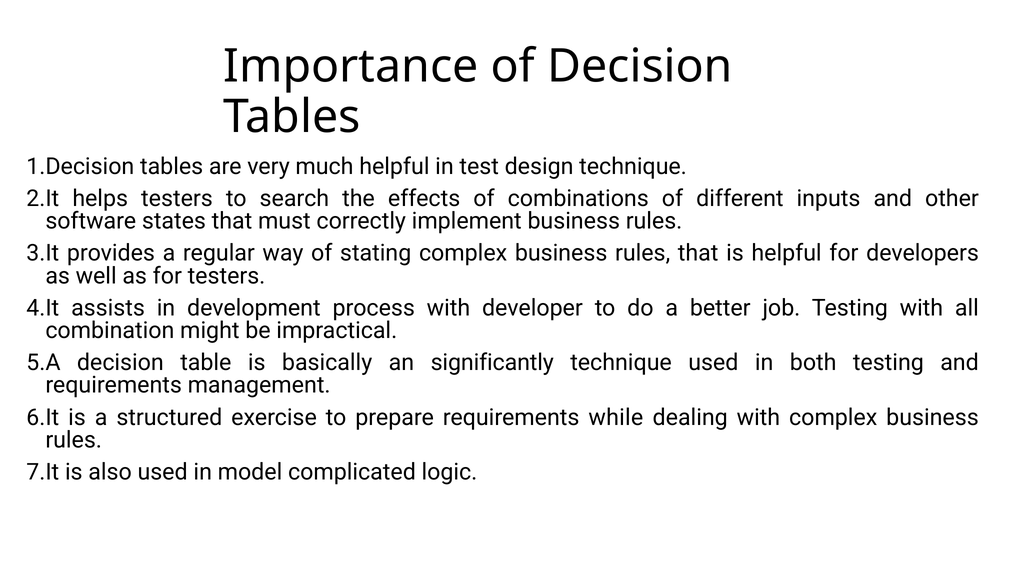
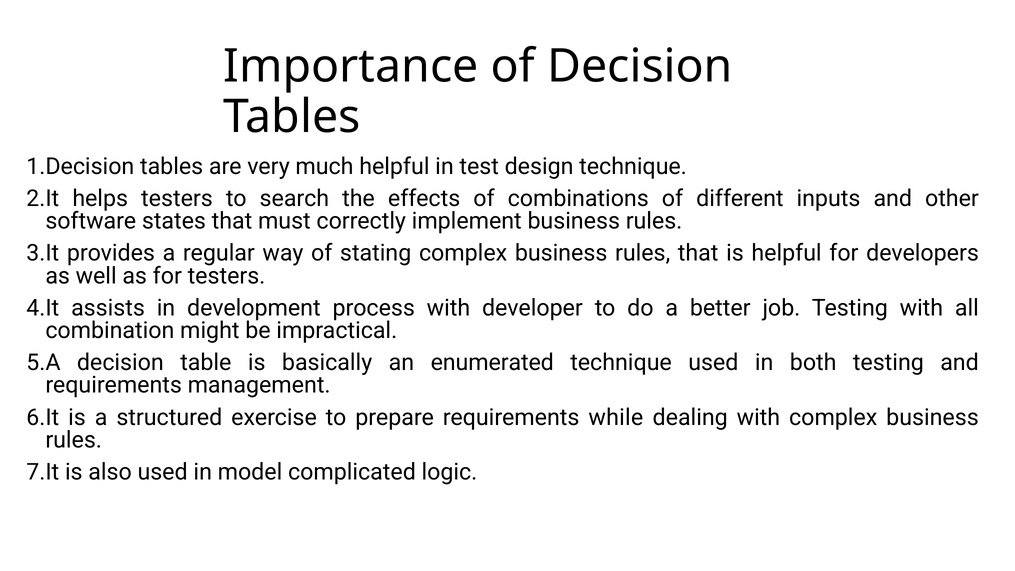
significantly: significantly -> enumerated
